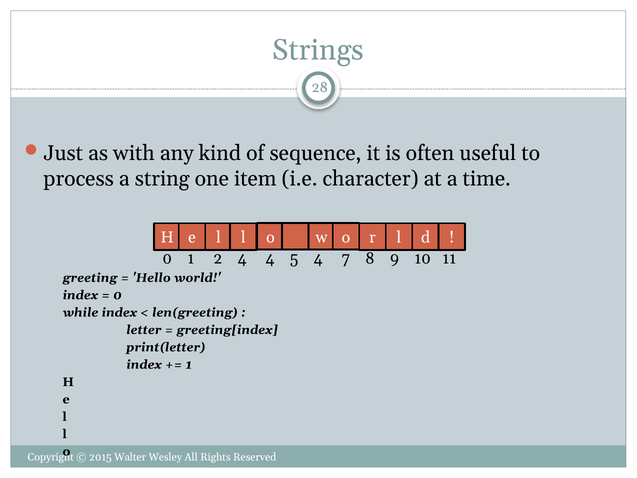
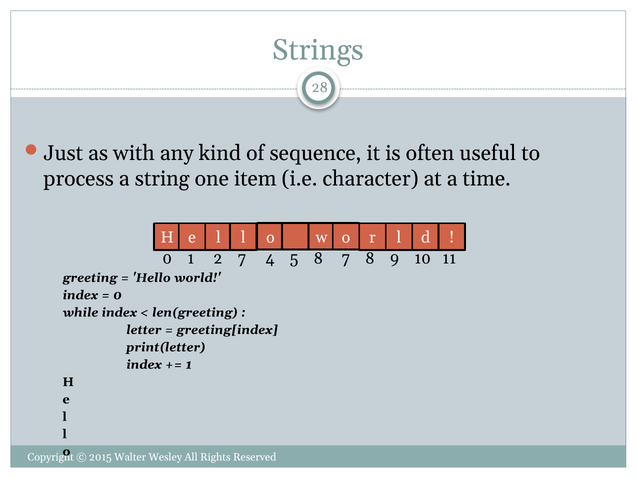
2 4: 4 -> 7
5 4: 4 -> 8
